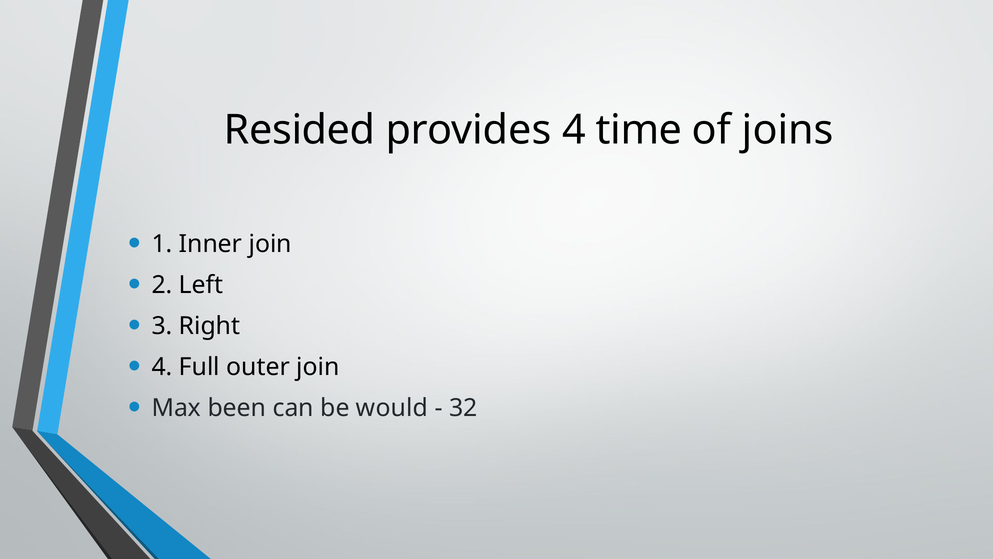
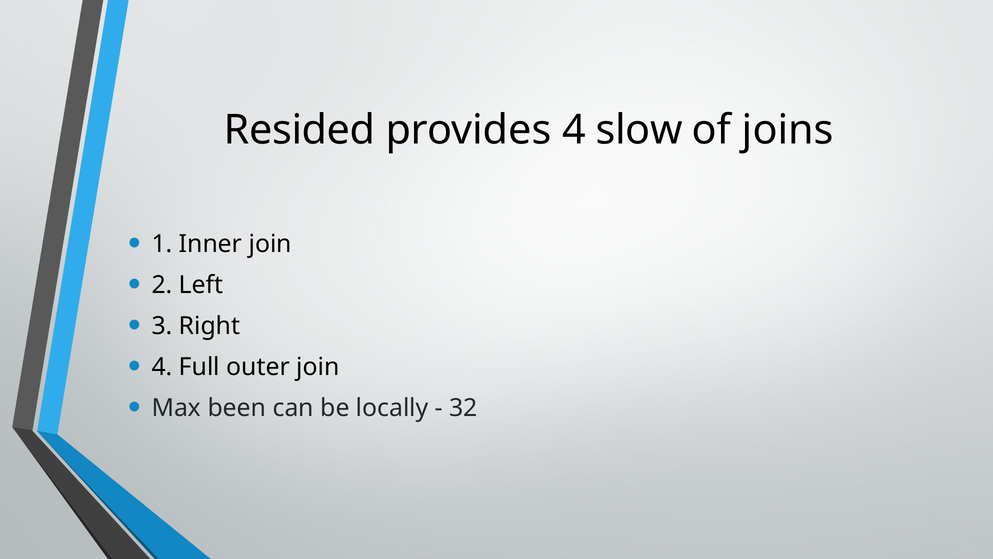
time: time -> slow
would: would -> locally
